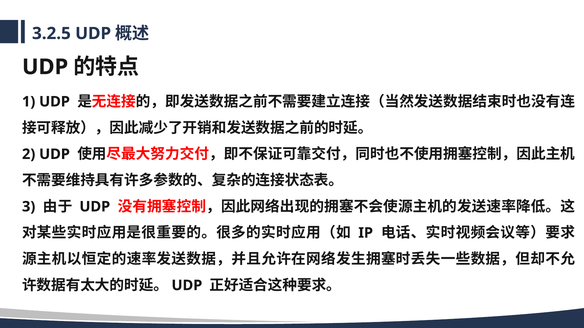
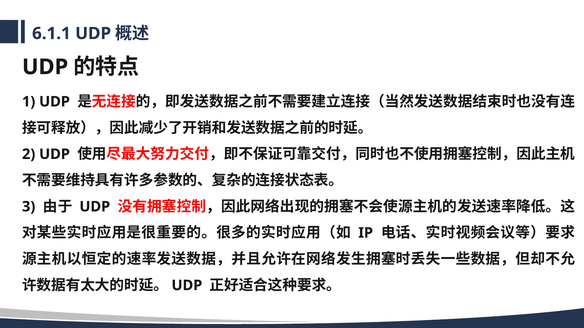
3.2.5: 3.2.5 -> 6.1.1
